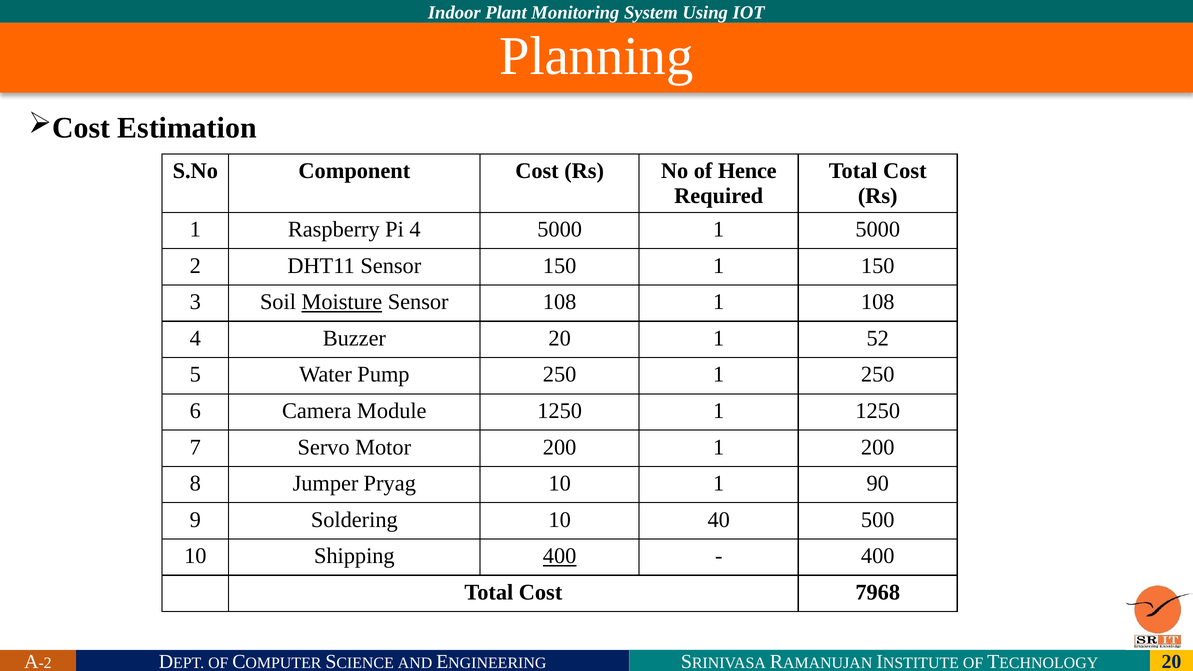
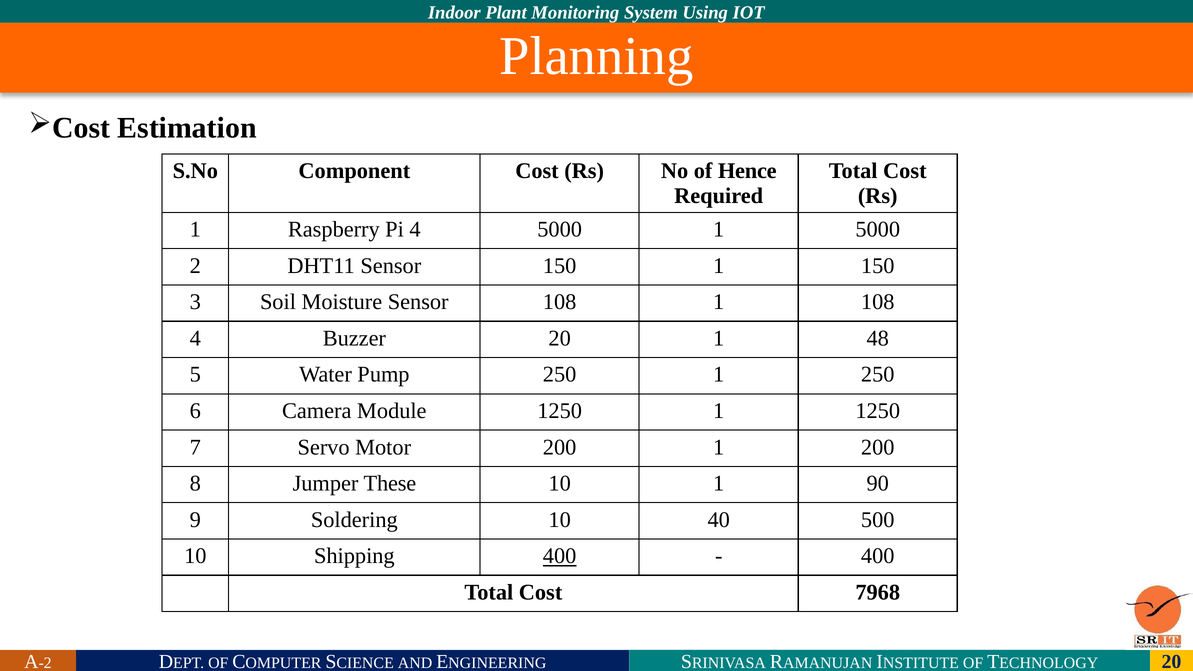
Moisture underline: present -> none
52: 52 -> 48
Pryag: Pryag -> These
